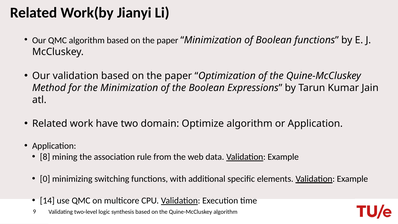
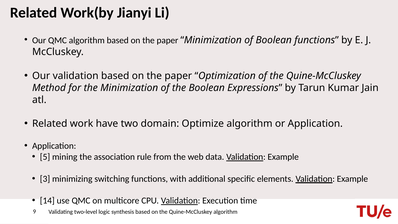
8: 8 -> 5
0: 0 -> 3
